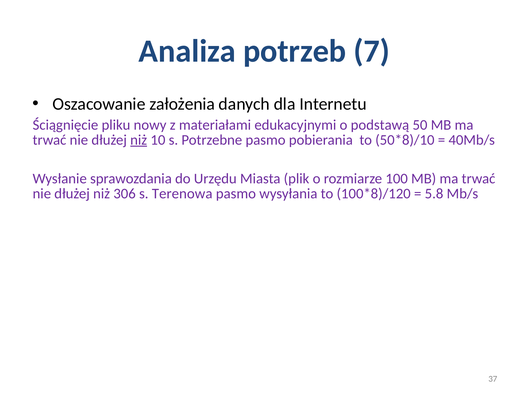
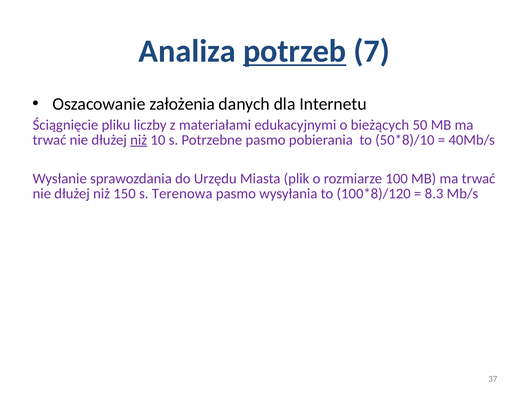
potrzeb underline: none -> present
nowy: nowy -> liczby
podstawą: podstawą -> bieżących
306: 306 -> 150
5.8: 5.8 -> 8.3
